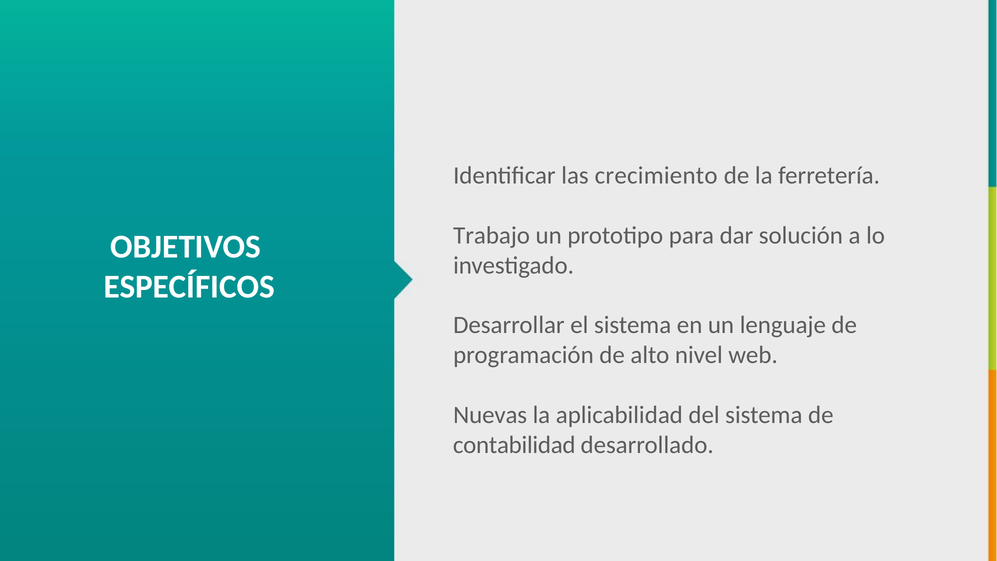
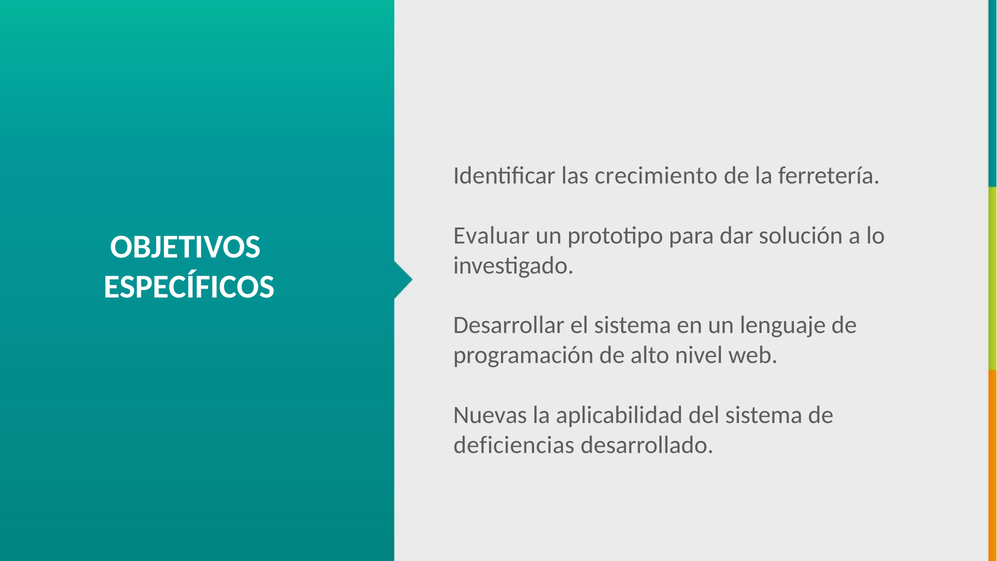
Trabajo: Trabajo -> Evaluar
contabilidad: contabilidad -> deficiencias
